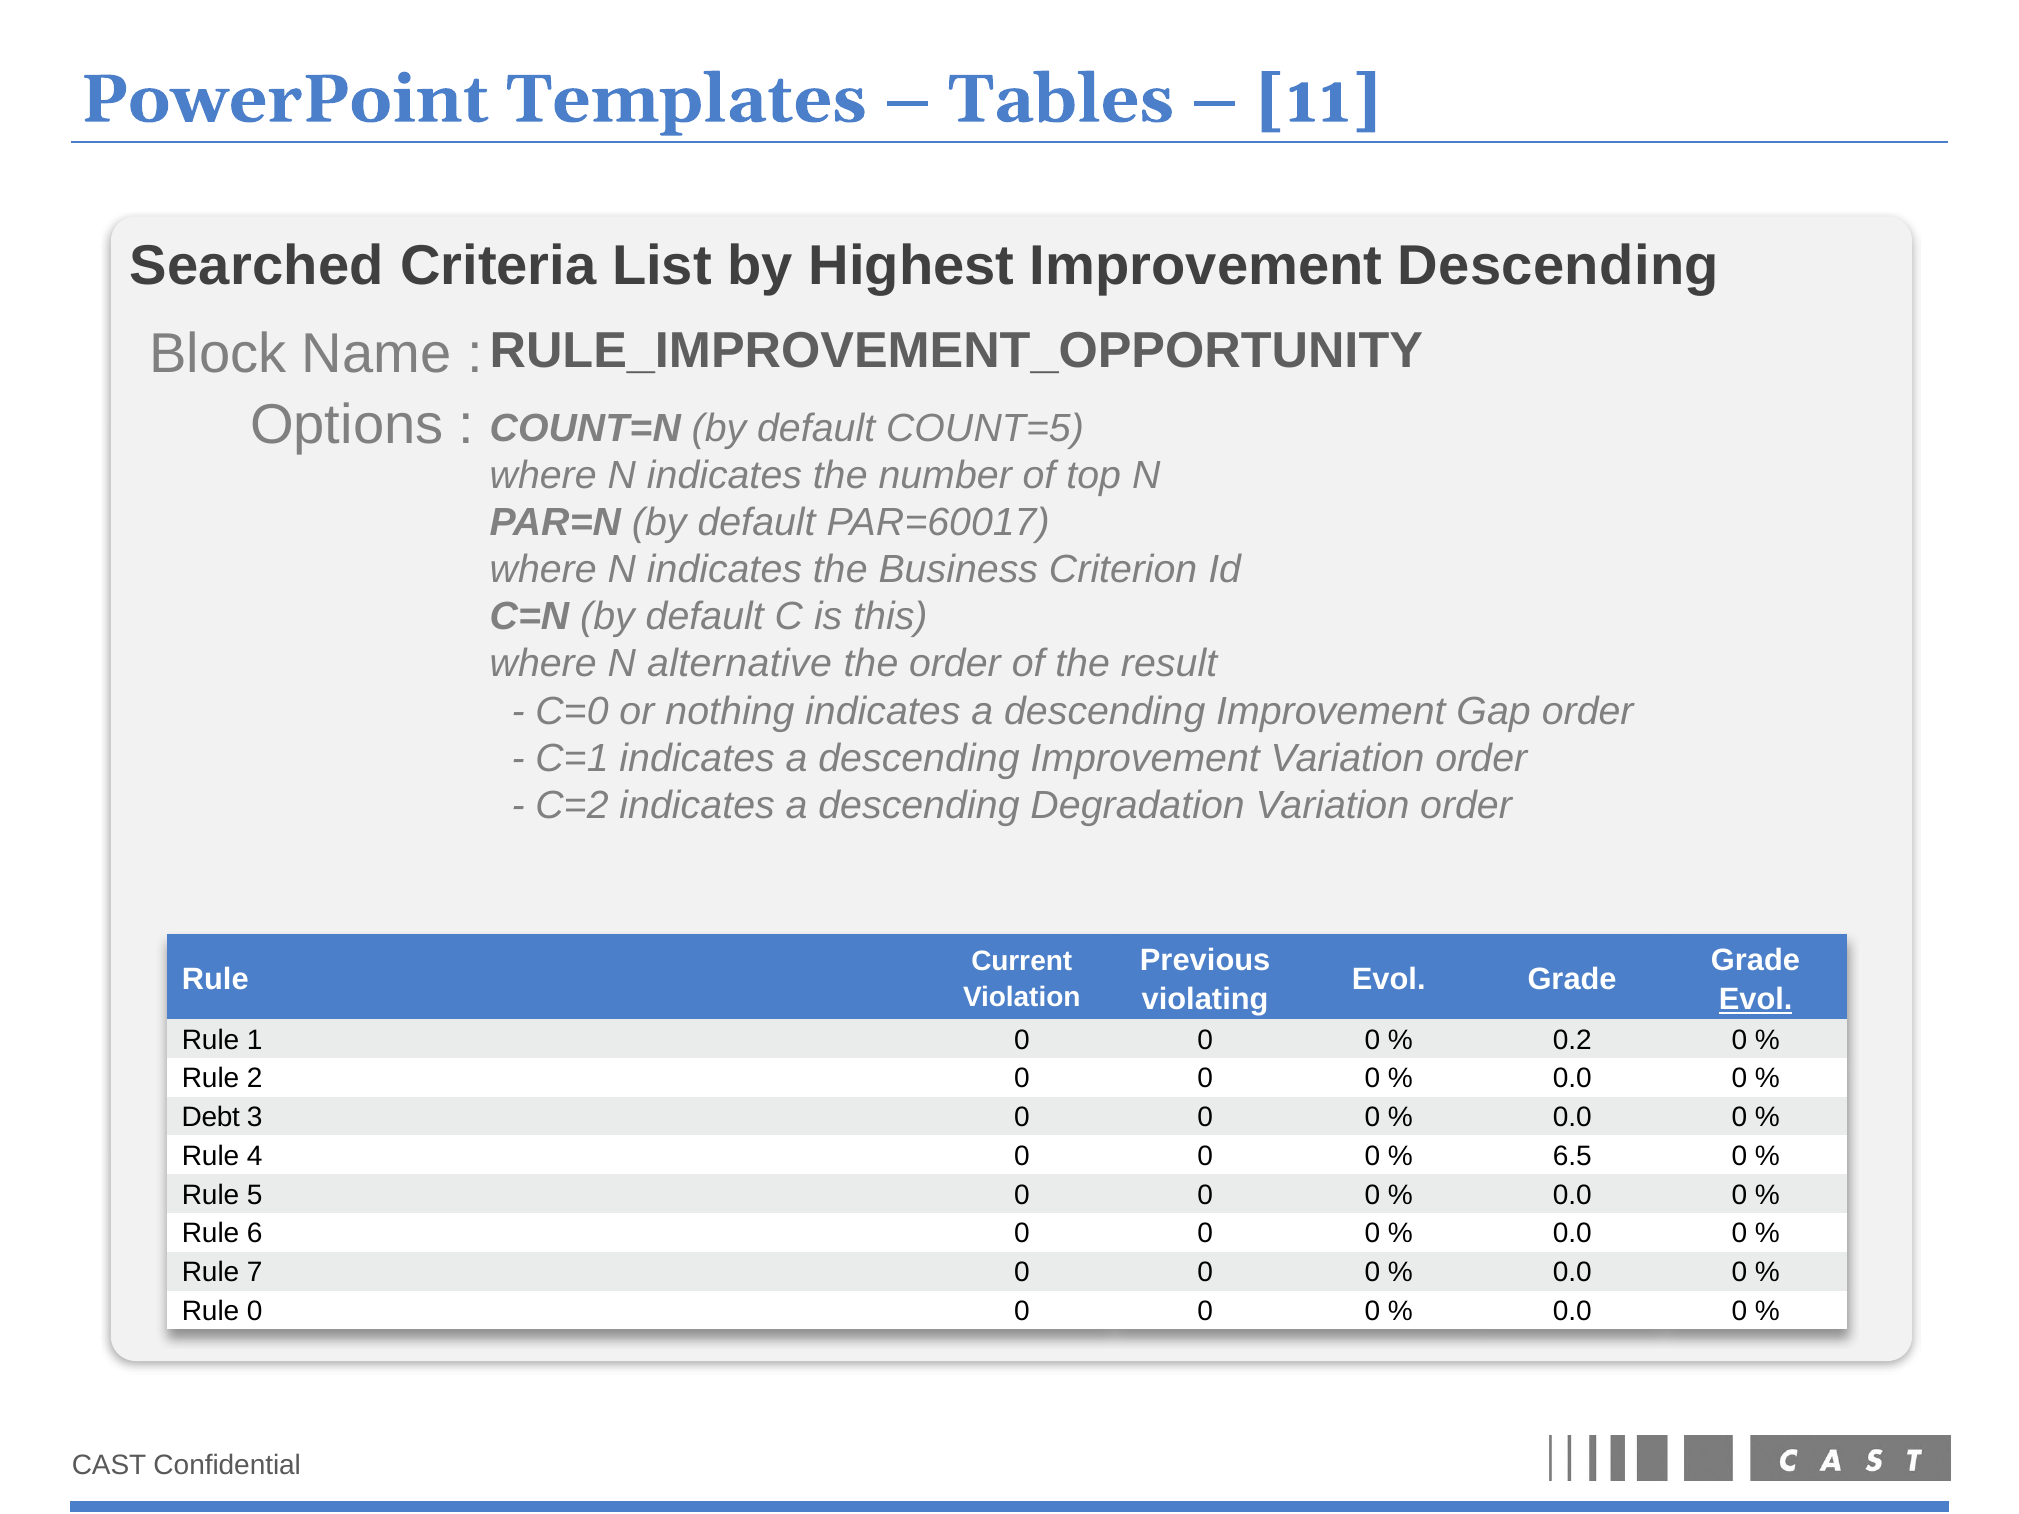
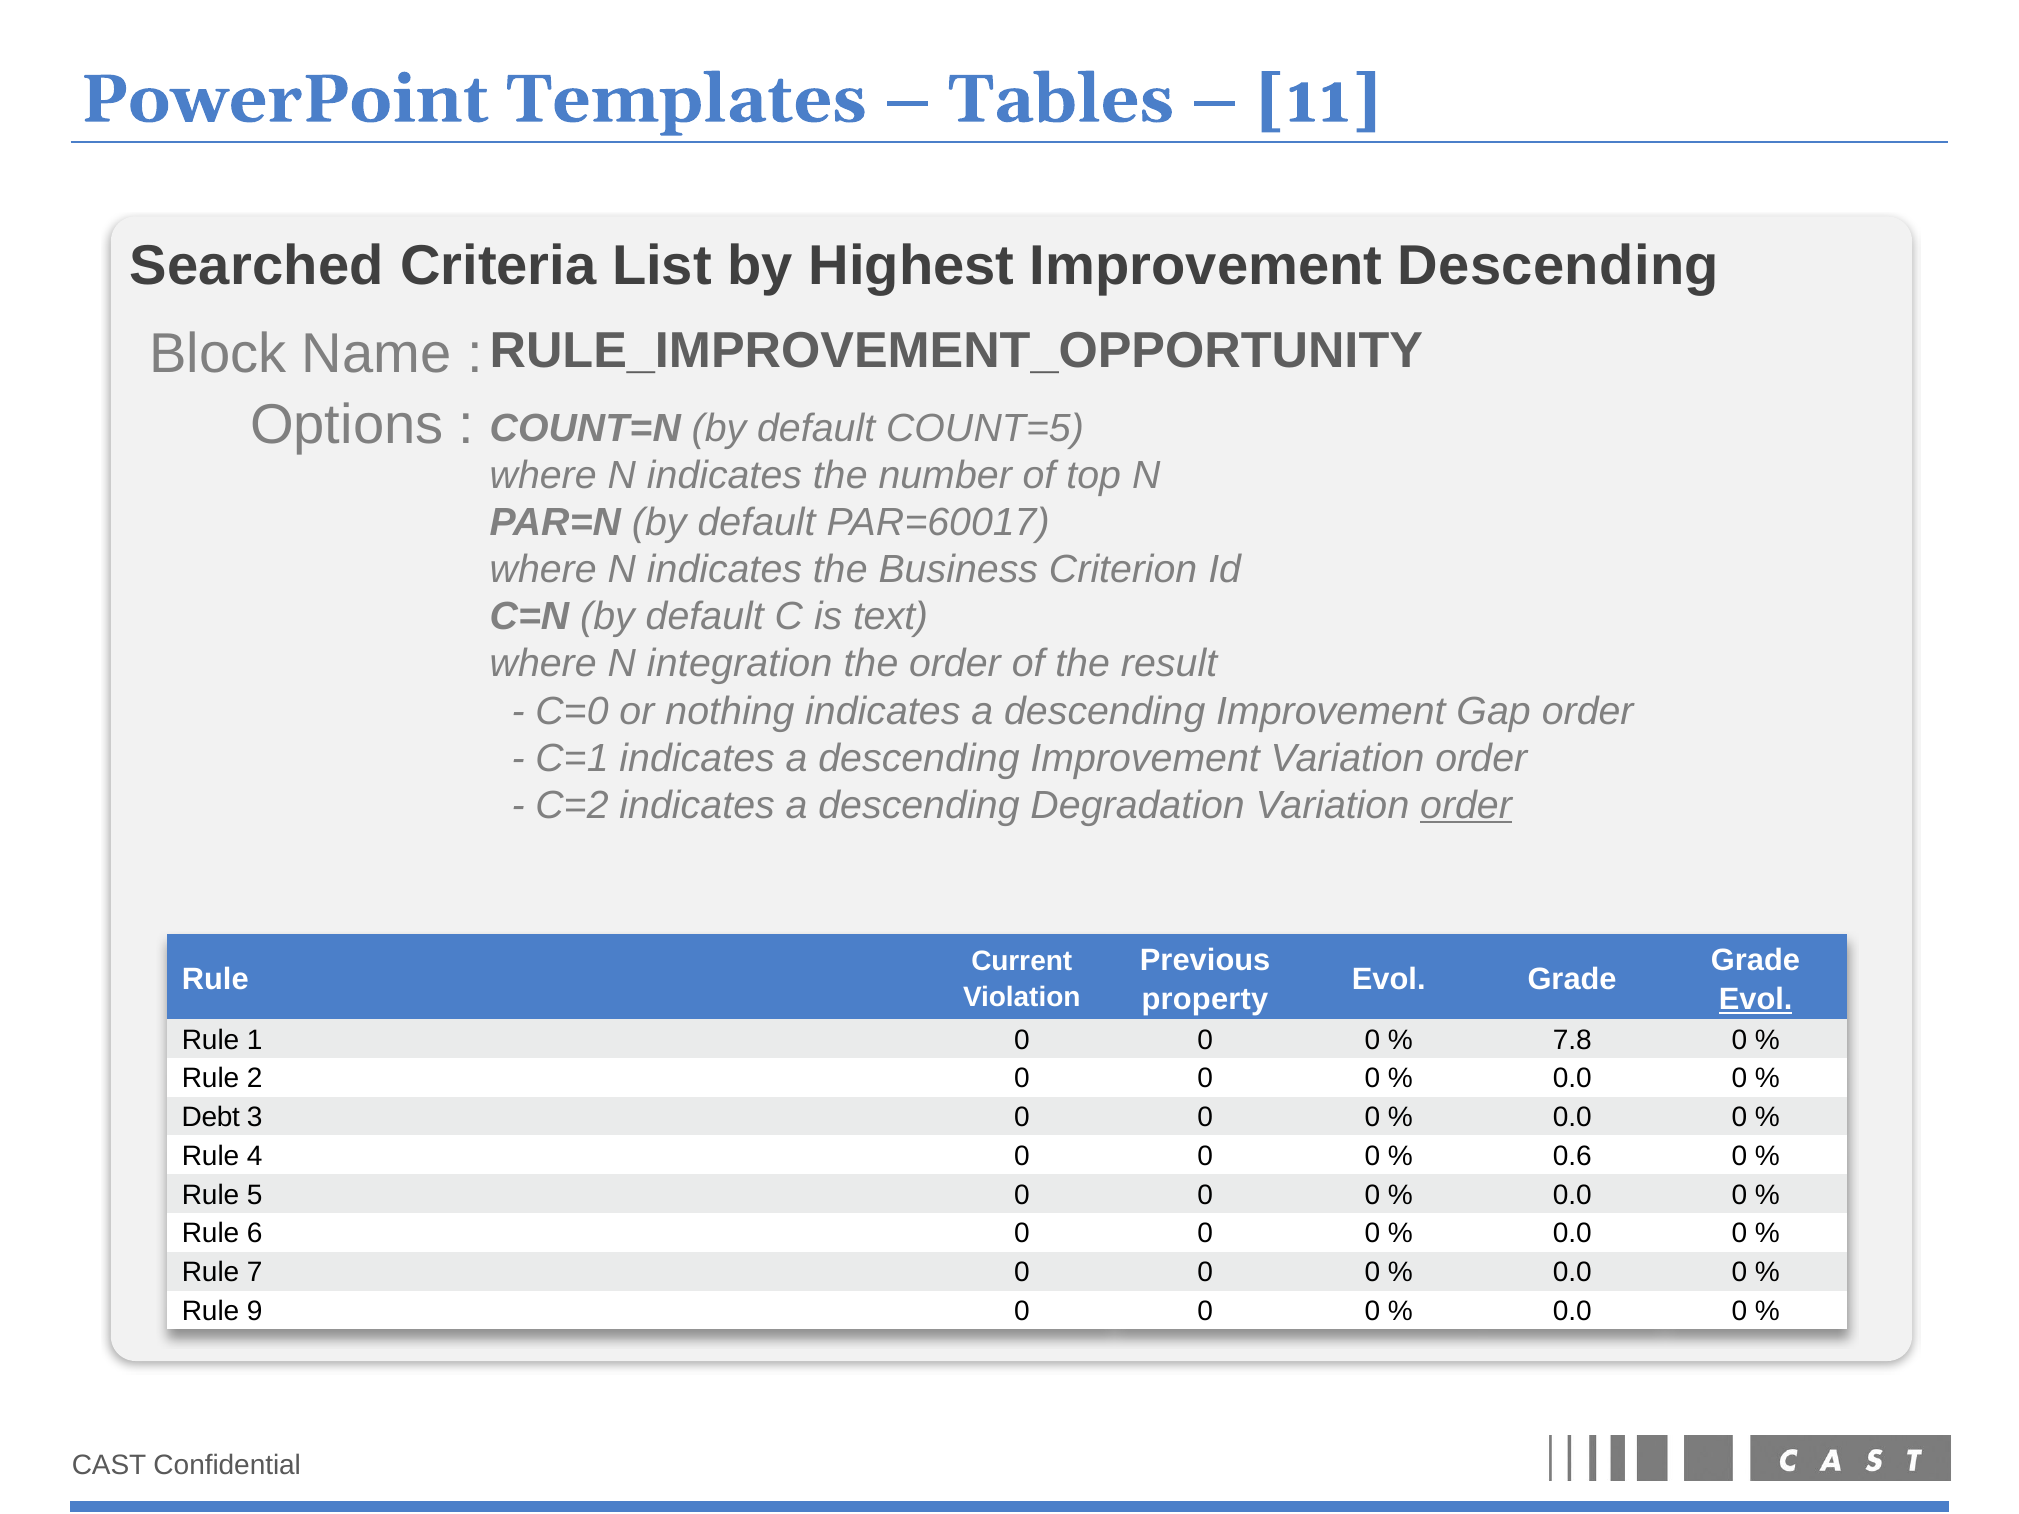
this: this -> text
alternative: alternative -> integration
order at (1466, 805) underline: none -> present
violating: violating -> property
0.2: 0.2 -> 7.8
6.5: 6.5 -> 0.6
Rule 0: 0 -> 9
